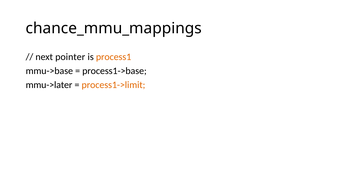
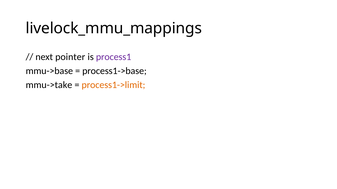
chance_mmu_mappings: chance_mmu_mappings -> livelock_mmu_mappings
process1 colour: orange -> purple
mmu->later: mmu->later -> mmu->take
